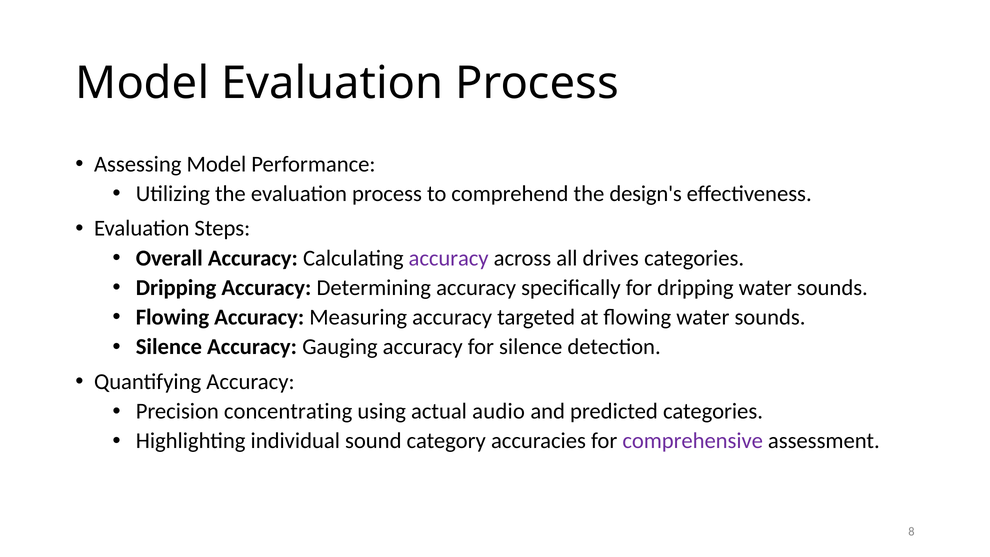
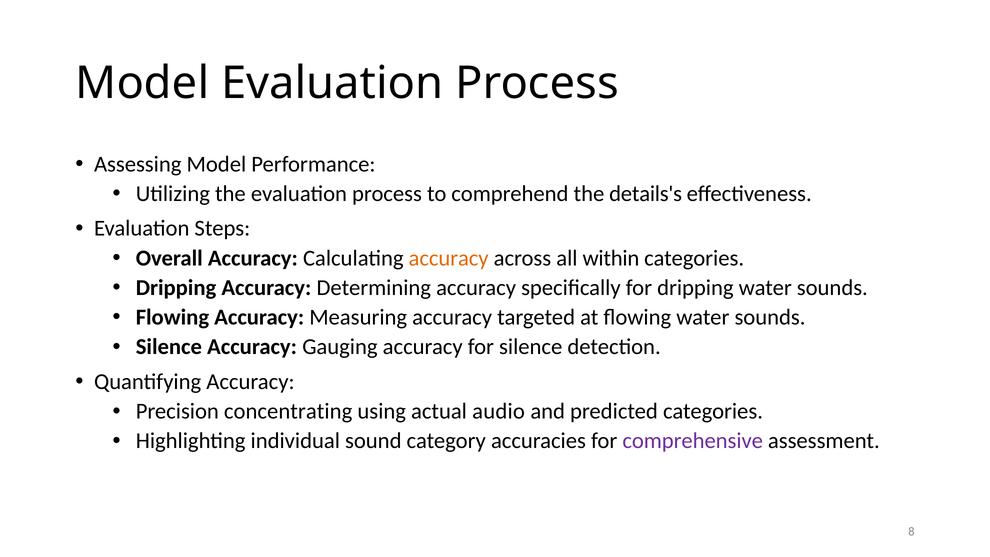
design's: design's -> details's
accuracy at (449, 258) colour: purple -> orange
drives: drives -> within
